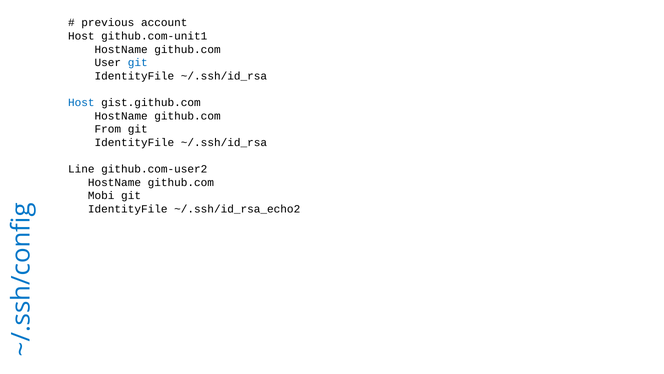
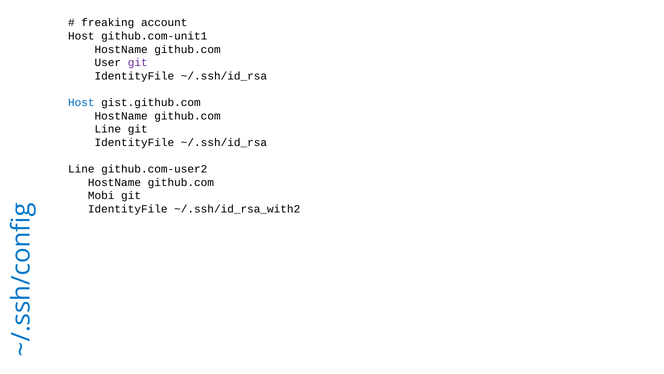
previous: previous -> freaking
git at (138, 63) colour: blue -> purple
From at (108, 129): From -> Line
~/.ssh/id_rsa_echo2: ~/.ssh/id_rsa_echo2 -> ~/.ssh/id_rsa_with2
